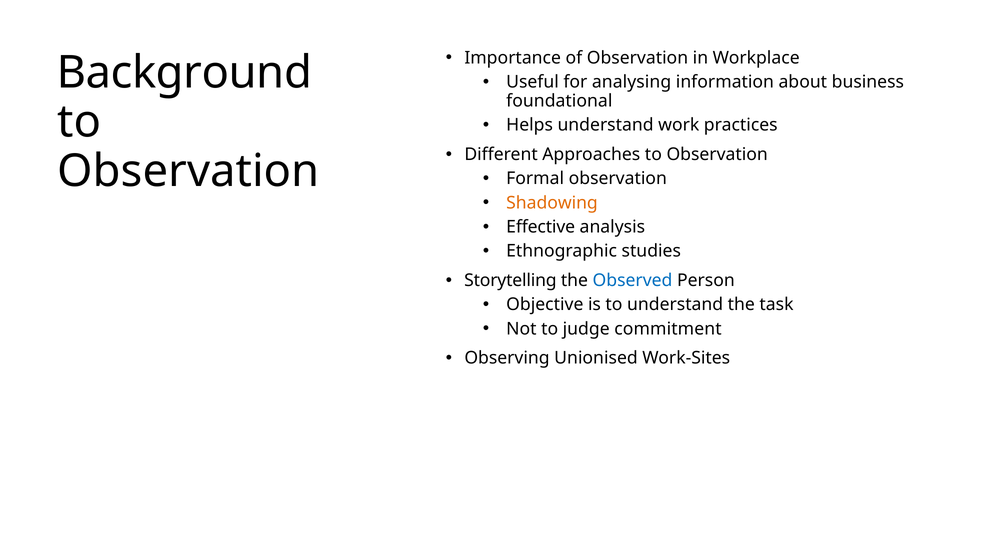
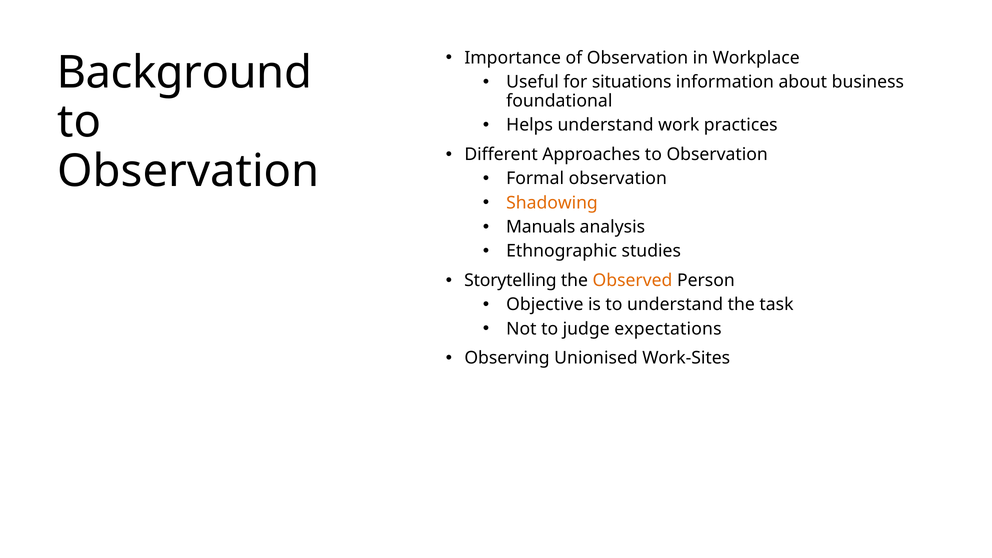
analysing: analysing -> situations
Effective: Effective -> Manuals
Observed colour: blue -> orange
commitment: commitment -> expectations
